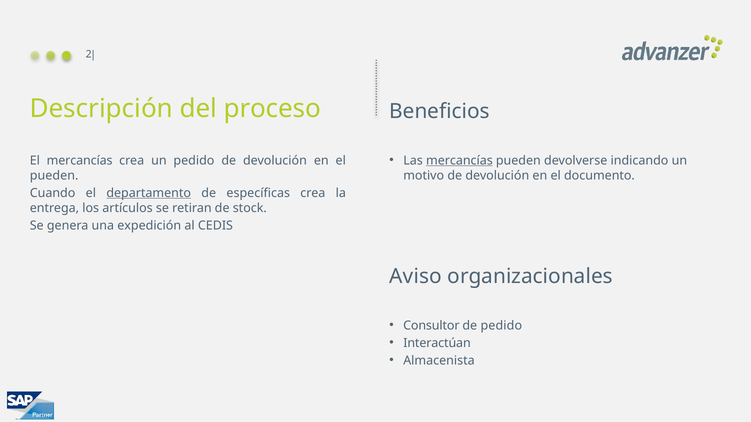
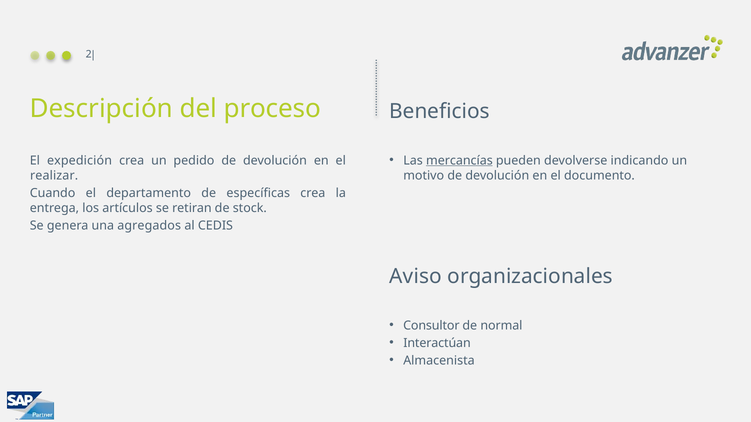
El mercancías: mercancías -> expedición
pueden at (54, 176): pueden -> realizar
departamento underline: present -> none
expedición: expedición -> agregados
de pedido: pedido -> normal
